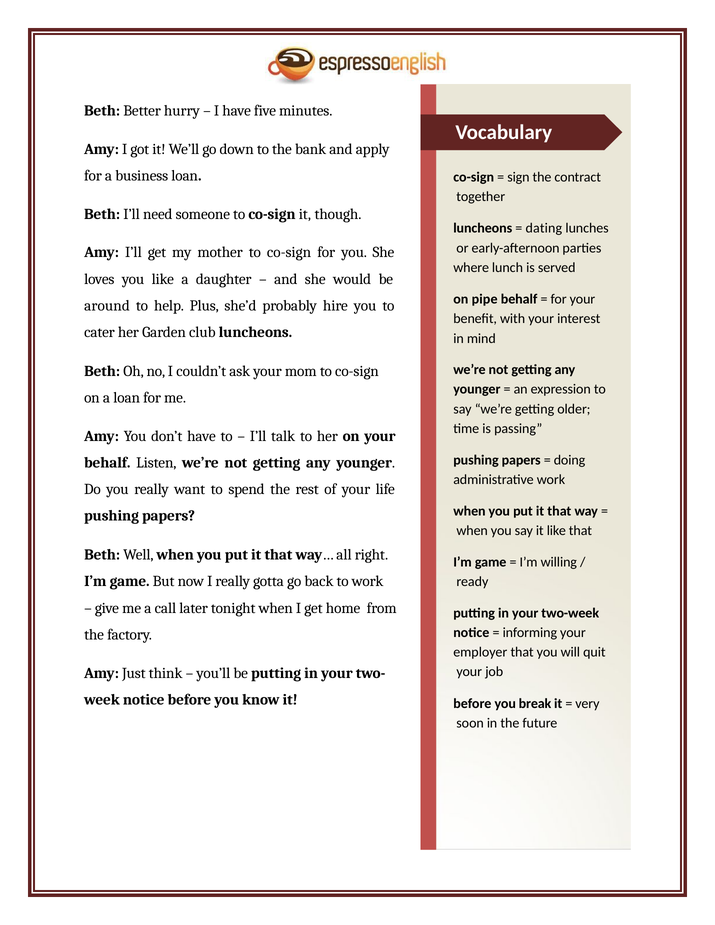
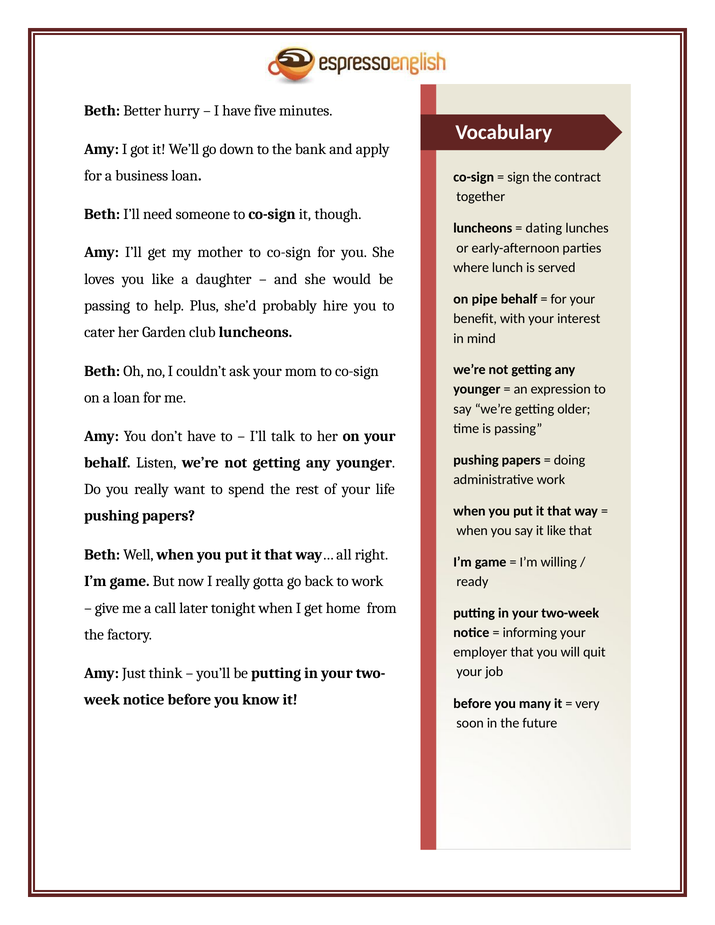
around at (107, 306): around -> passing
break: break -> many
